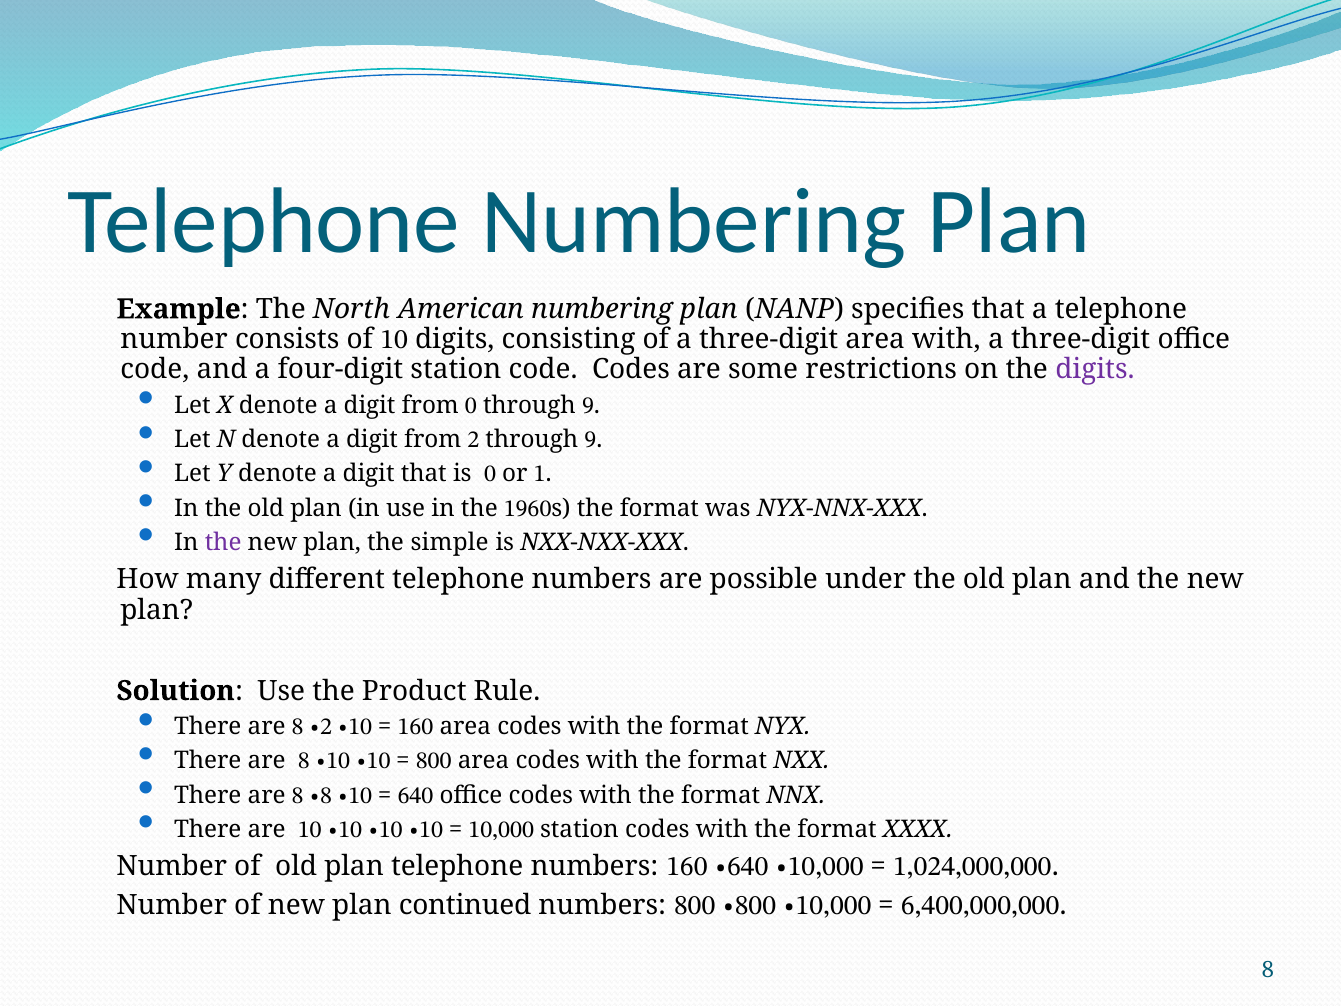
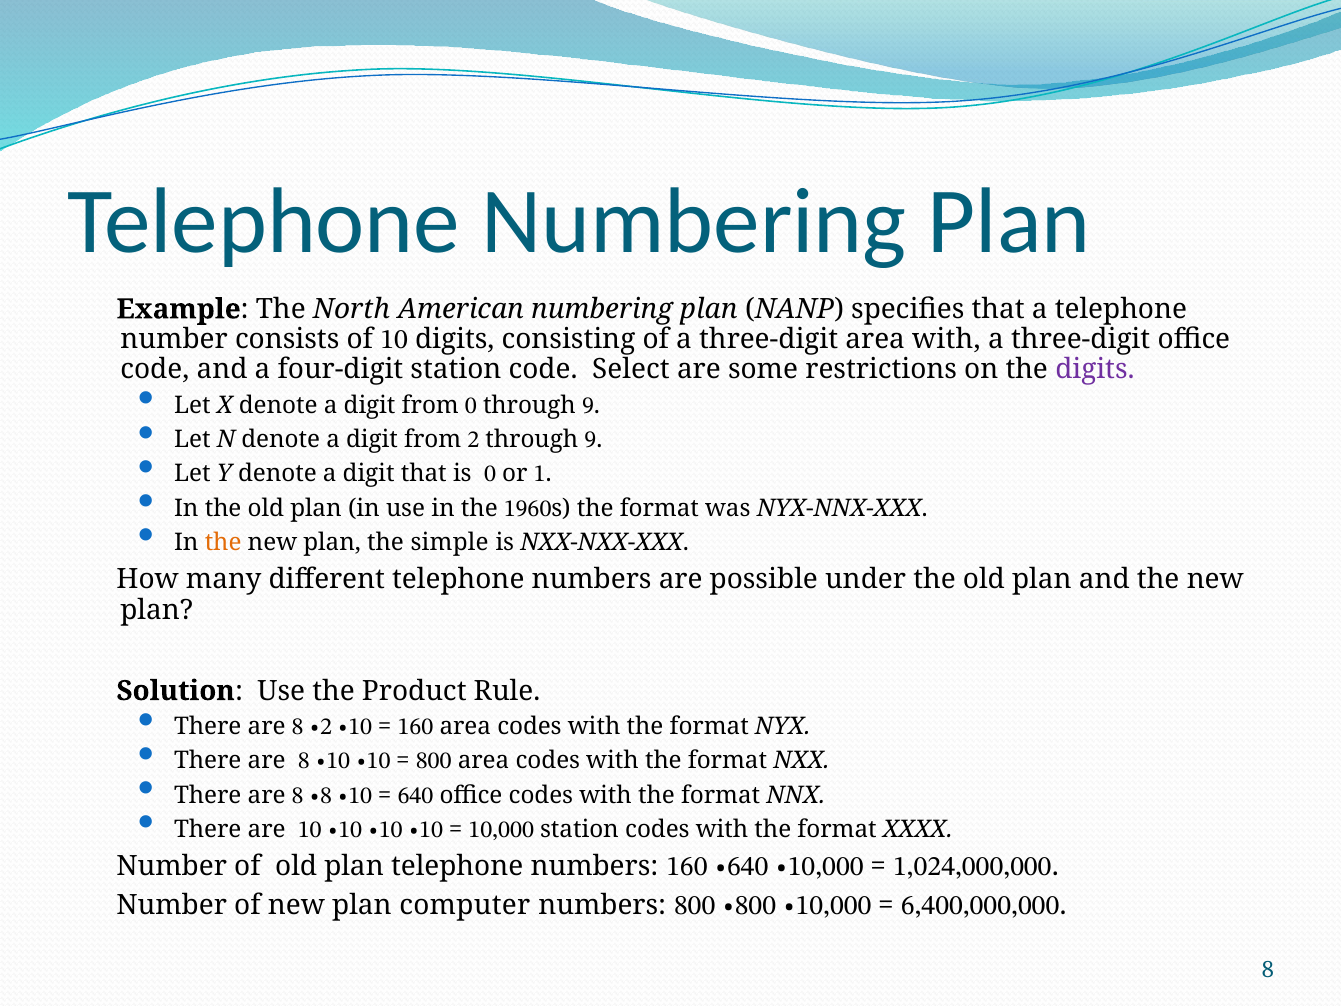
code Codes: Codes -> Select
the at (223, 542) colour: purple -> orange
continued: continued -> computer
